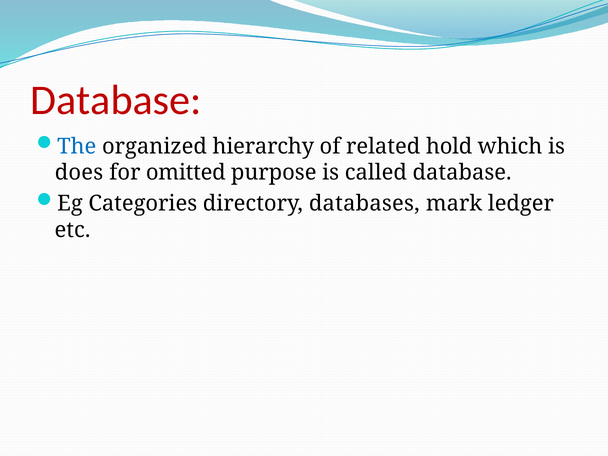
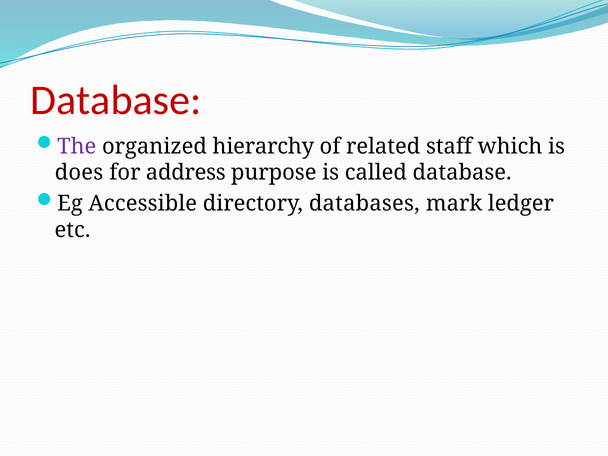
The colour: blue -> purple
hold: hold -> staff
omitted: omitted -> address
Categories: Categories -> Accessible
